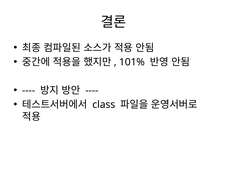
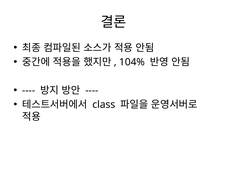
101%: 101% -> 104%
